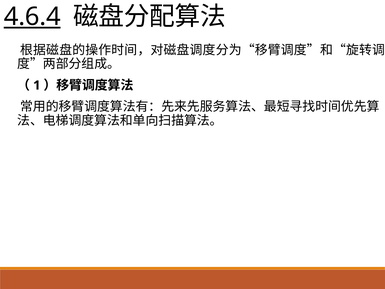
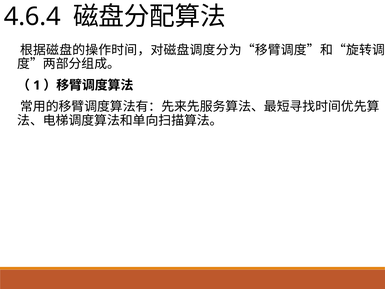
4.6.4 underline: present -> none
